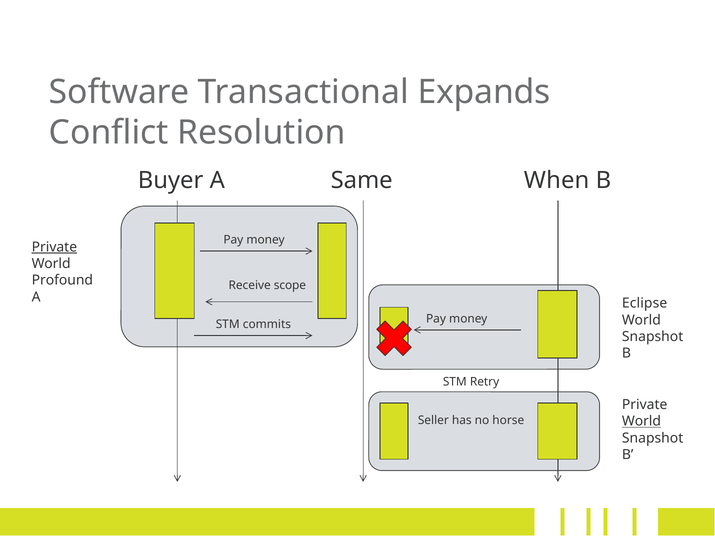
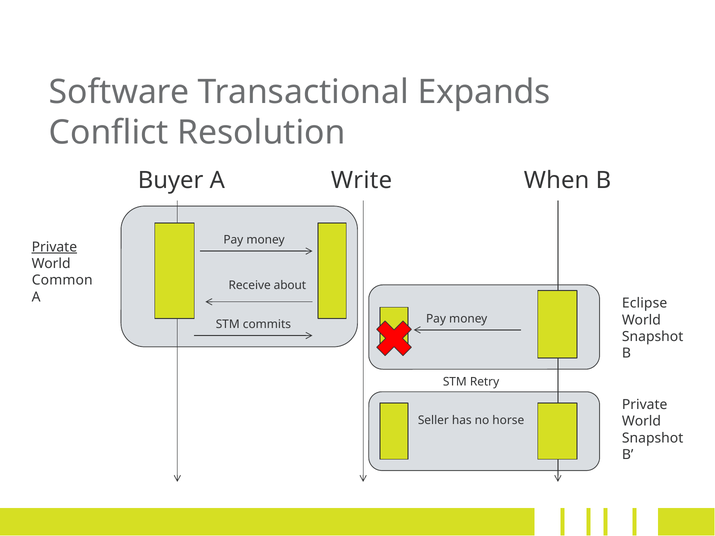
Same: Same -> Write
Profound: Profound -> Common
scope: scope -> about
World at (641, 421) underline: present -> none
